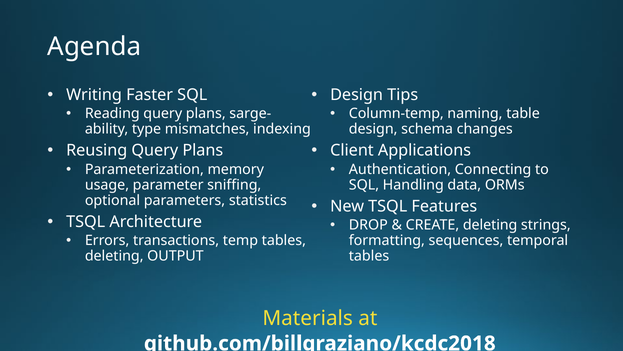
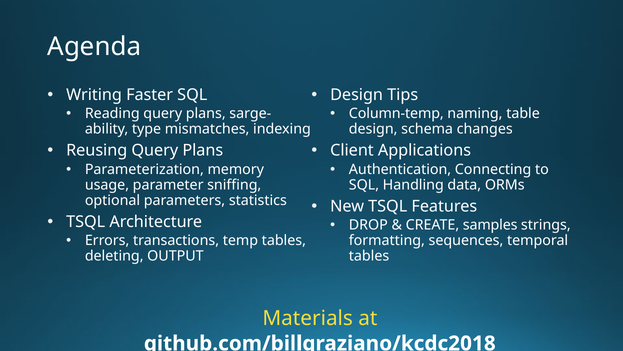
CREATE deleting: deleting -> samples
